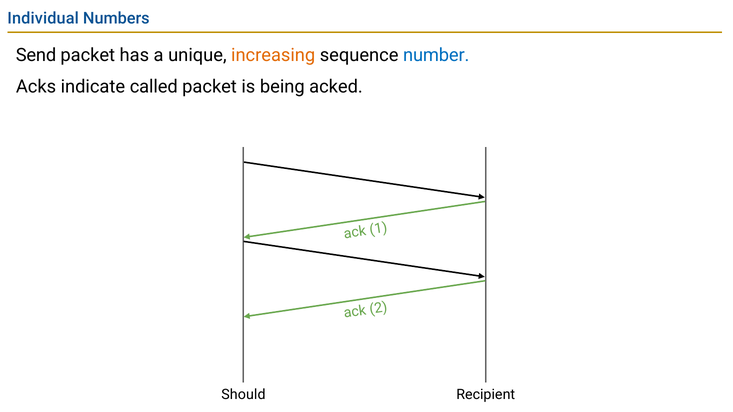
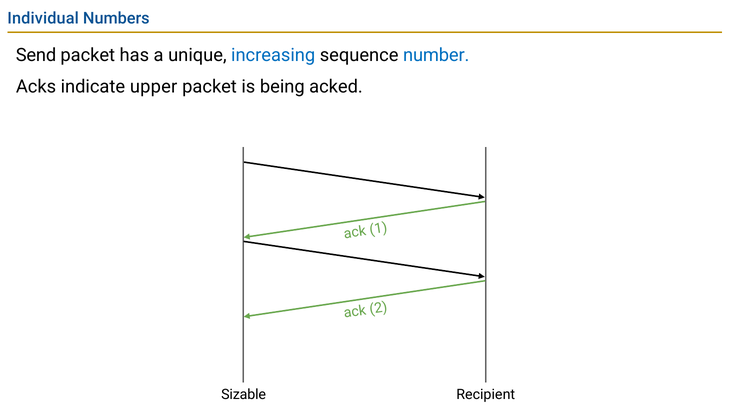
increasing colour: orange -> blue
called: called -> upper
Should: Should -> Sizable
